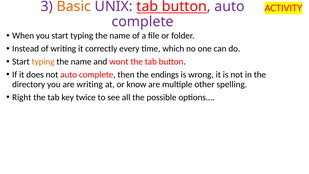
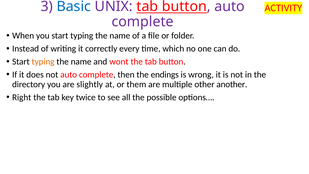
Basic colour: orange -> blue
are writing: writing -> slightly
know: know -> them
spelling: spelling -> another
